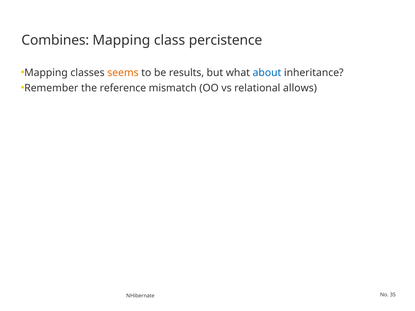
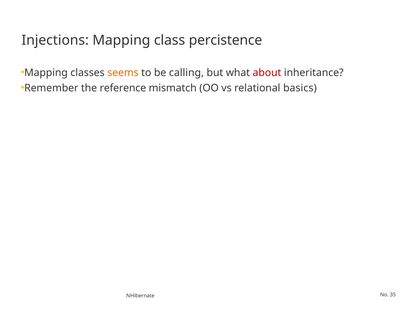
Combines: Combines -> Injections
results: results -> calling
about colour: blue -> red
allows: allows -> basics
